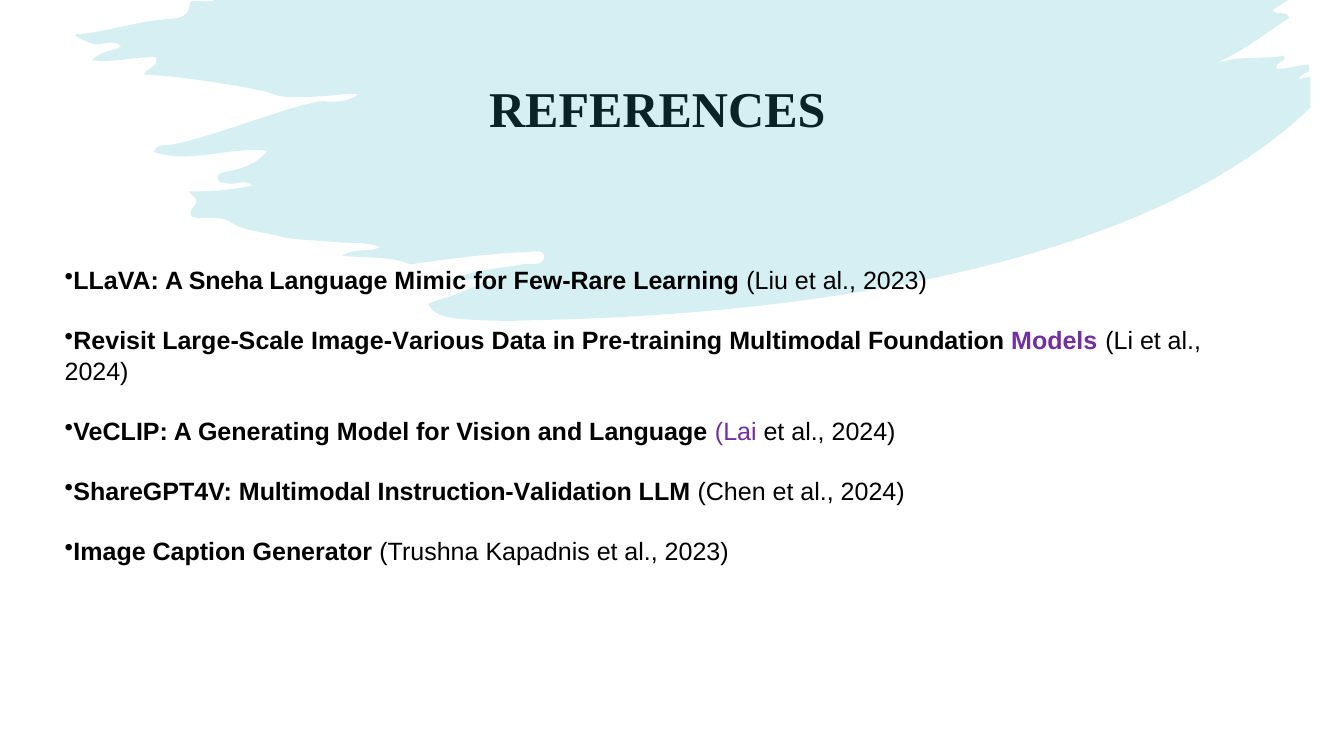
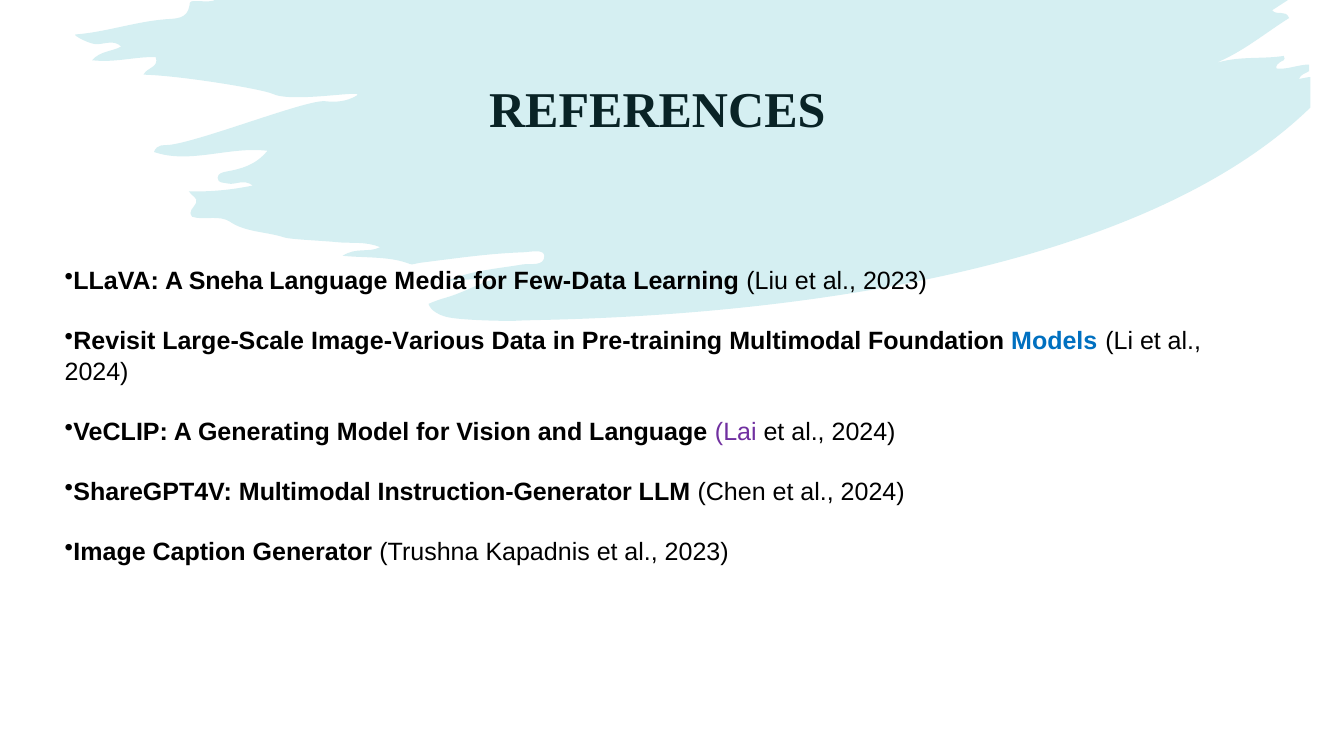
Mimic: Mimic -> Media
Few-Rare: Few-Rare -> Few-Data
Models colour: purple -> blue
Instruction-Validation: Instruction-Validation -> Instruction-Generator
